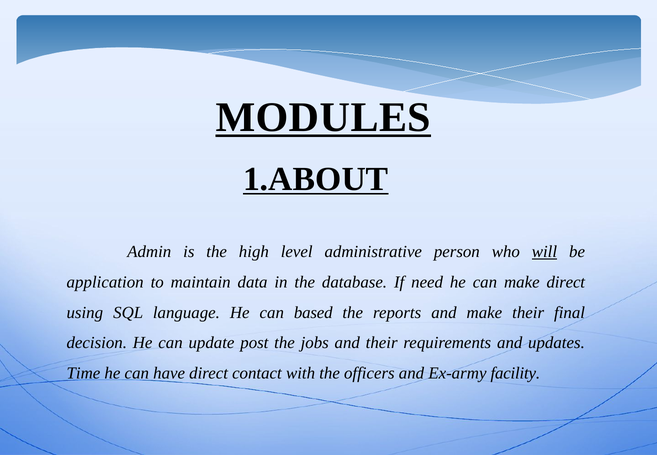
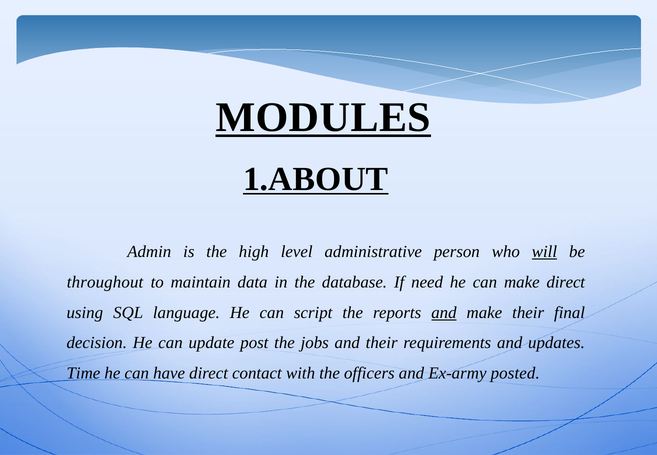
application: application -> throughout
based: based -> script
and at (444, 312) underline: none -> present
facility: facility -> posted
